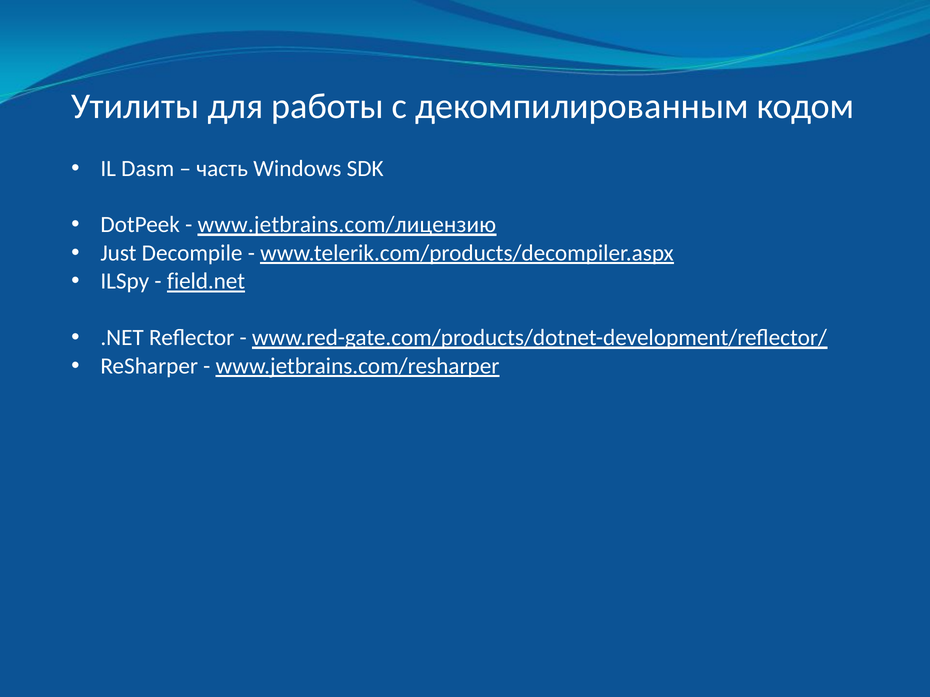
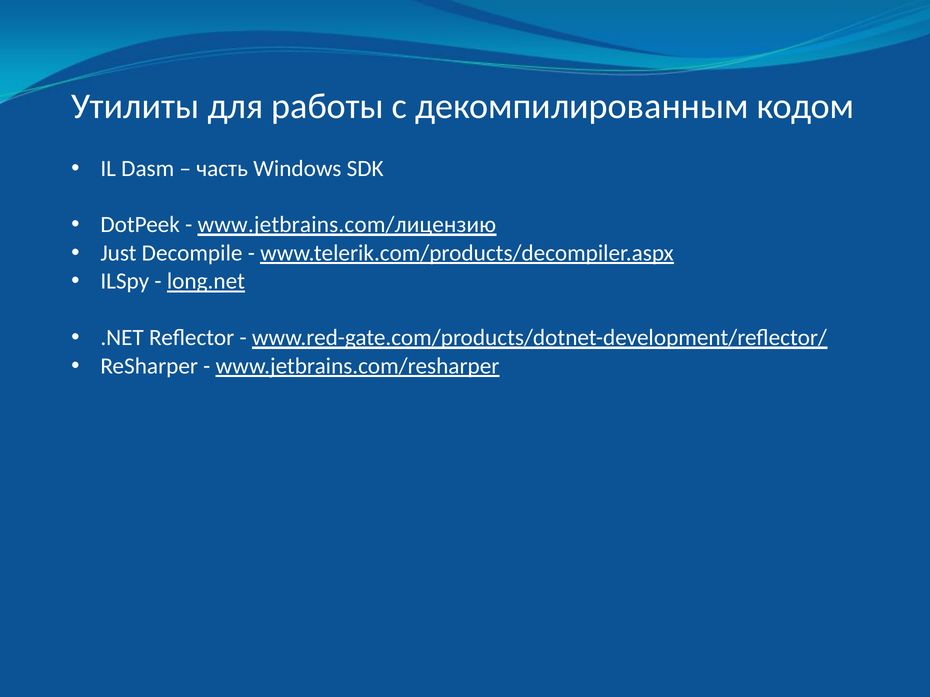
field.net: field.net -> long.net
